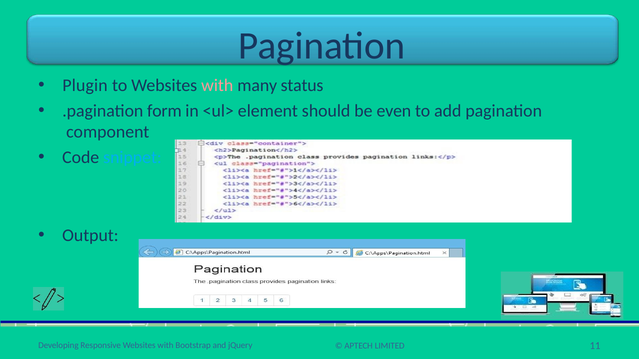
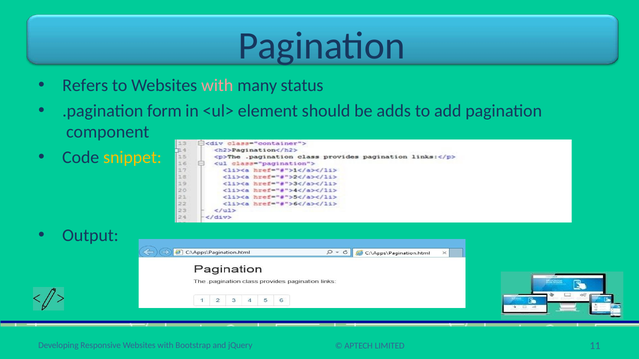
Plugin: Plugin -> Refers
even: even -> adds
snippet colour: light blue -> yellow
